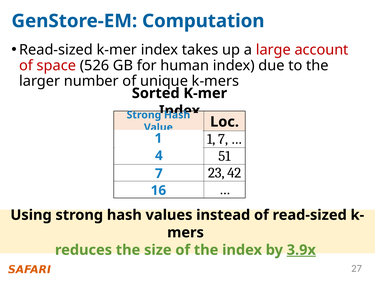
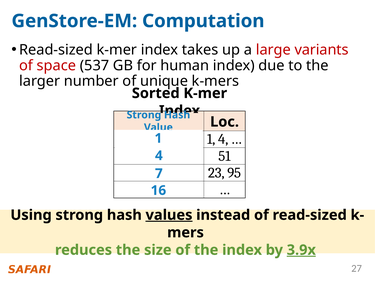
account: account -> variants
526: 526 -> 537
7 at (223, 139): 7 -> 4
42: 42 -> 95
values underline: none -> present
